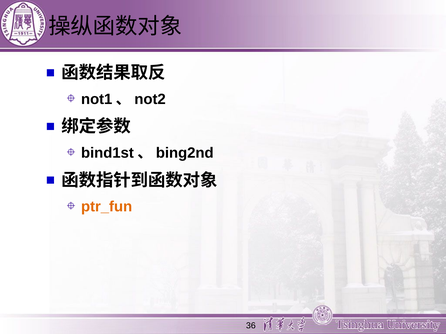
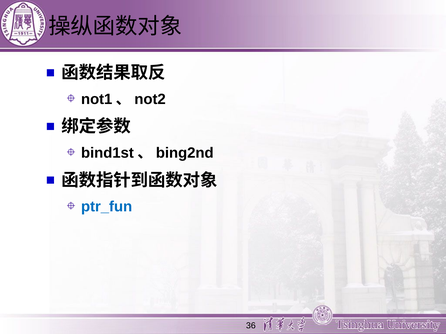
ptr_fun colour: orange -> blue
